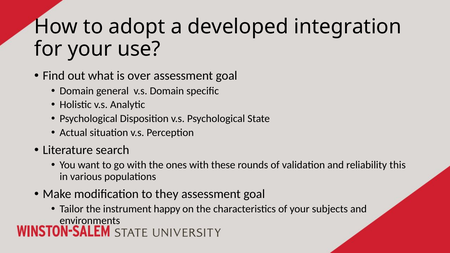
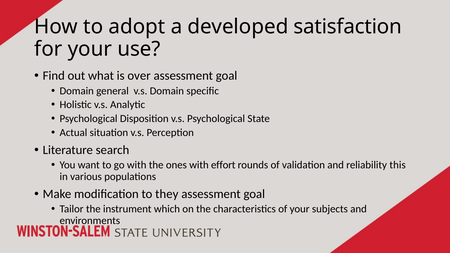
integration: integration -> satisfaction
these: these -> effort
happy: happy -> which
